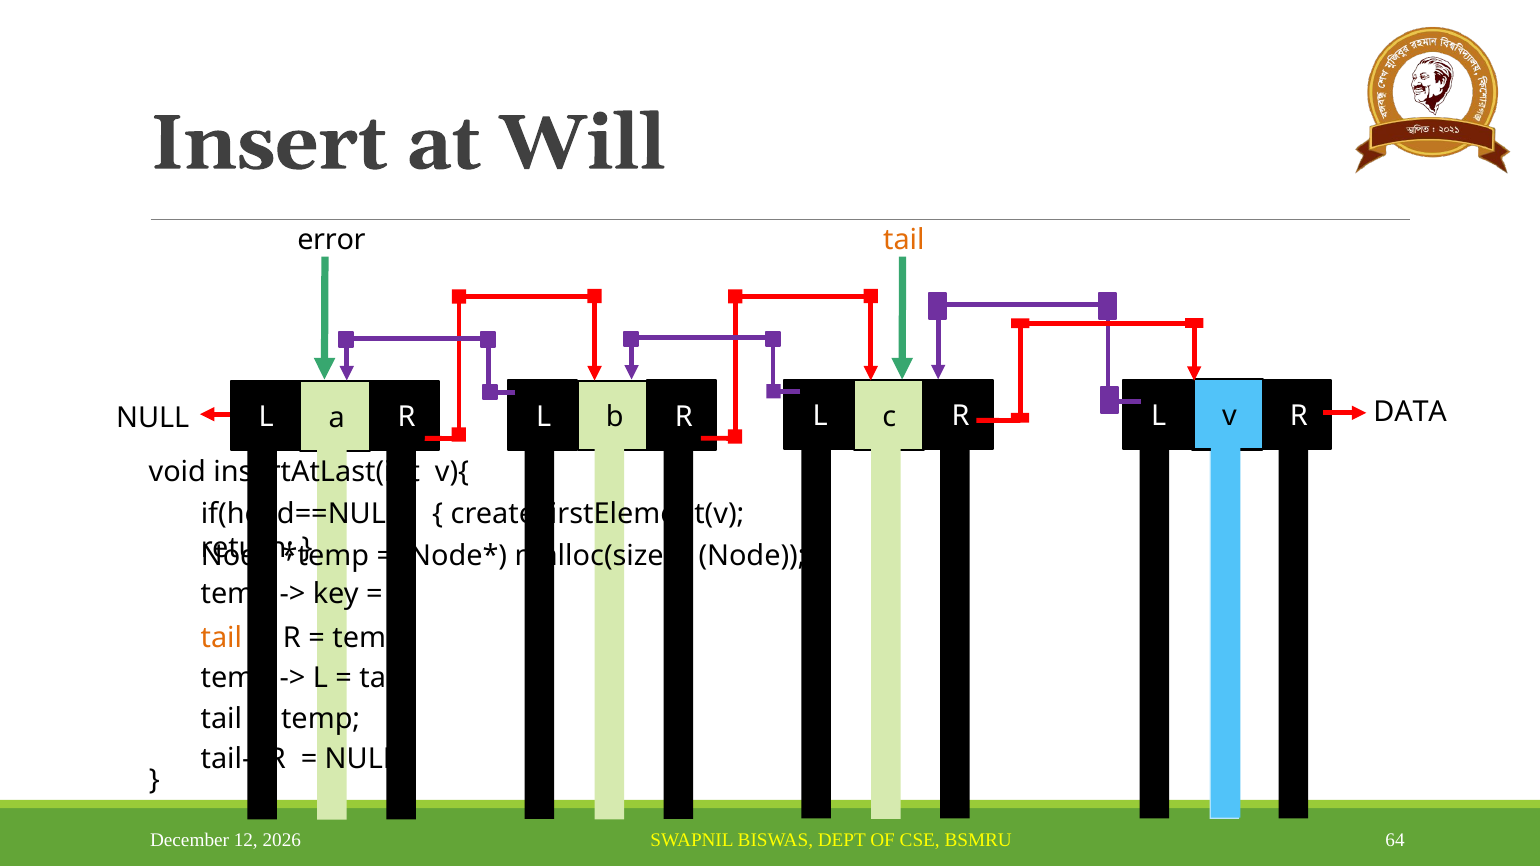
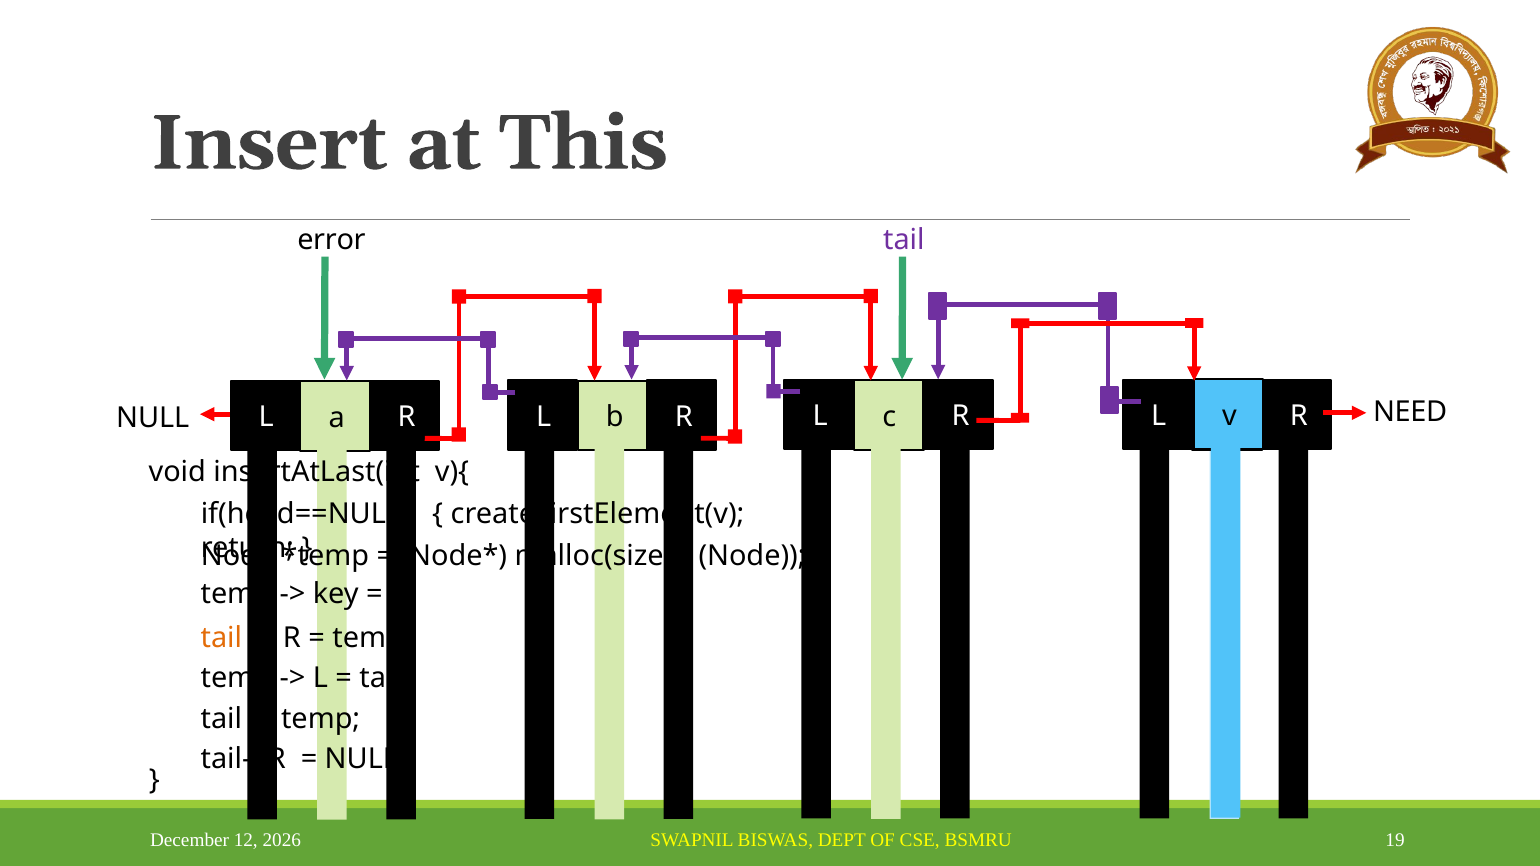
Will: Will -> This
tail at (904, 240) colour: orange -> purple
DATA: DATA -> NEED
64: 64 -> 19
